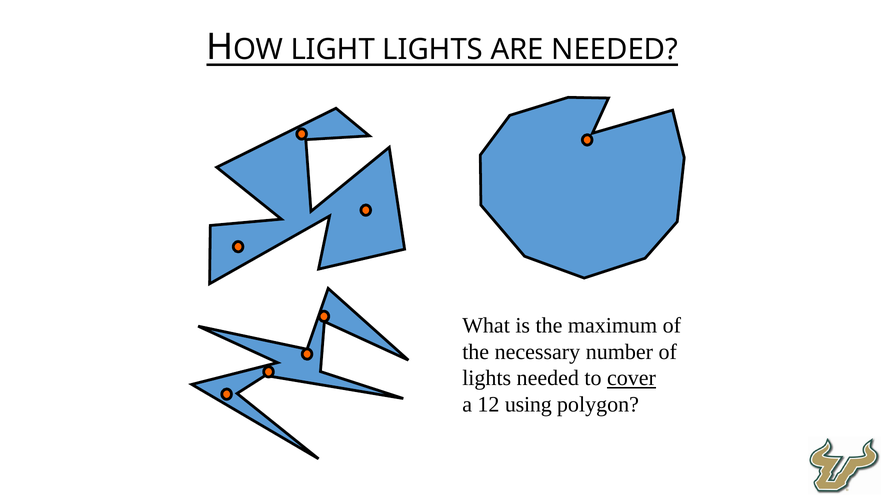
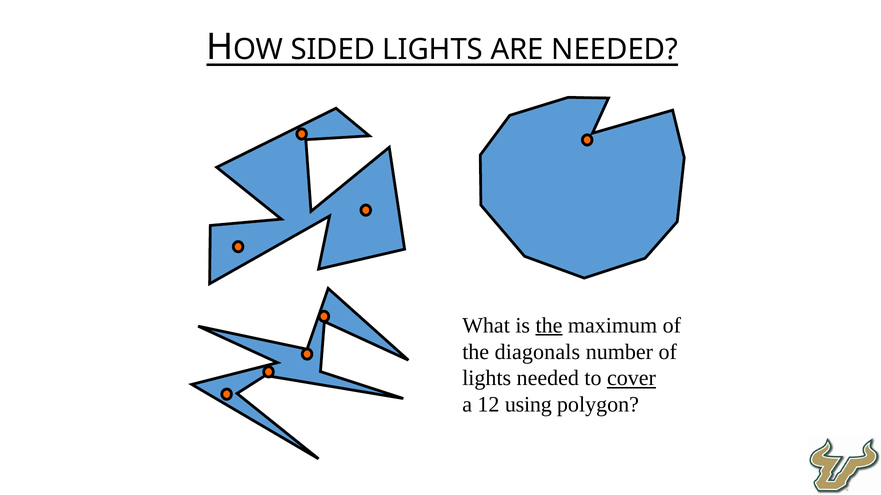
LIGHT: LIGHT -> SIDED
the at (549, 326) underline: none -> present
necessary: necessary -> diagonals
